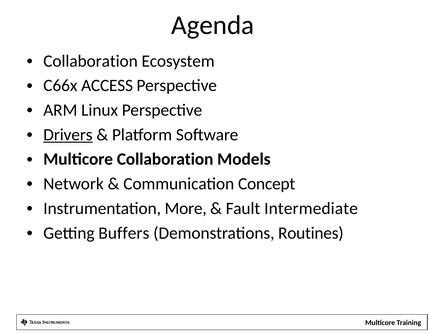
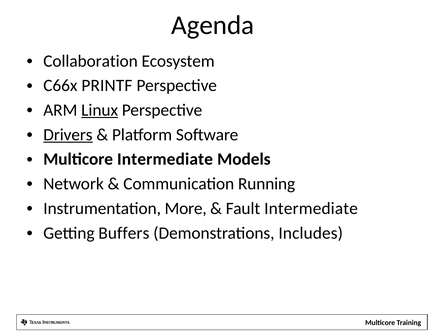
ACCESS: ACCESS -> PRINTF
Linux underline: none -> present
Multicore Collaboration: Collaboration -> Intermediate
Concept: Concept -> Running
Routines: Routines -> Includes
